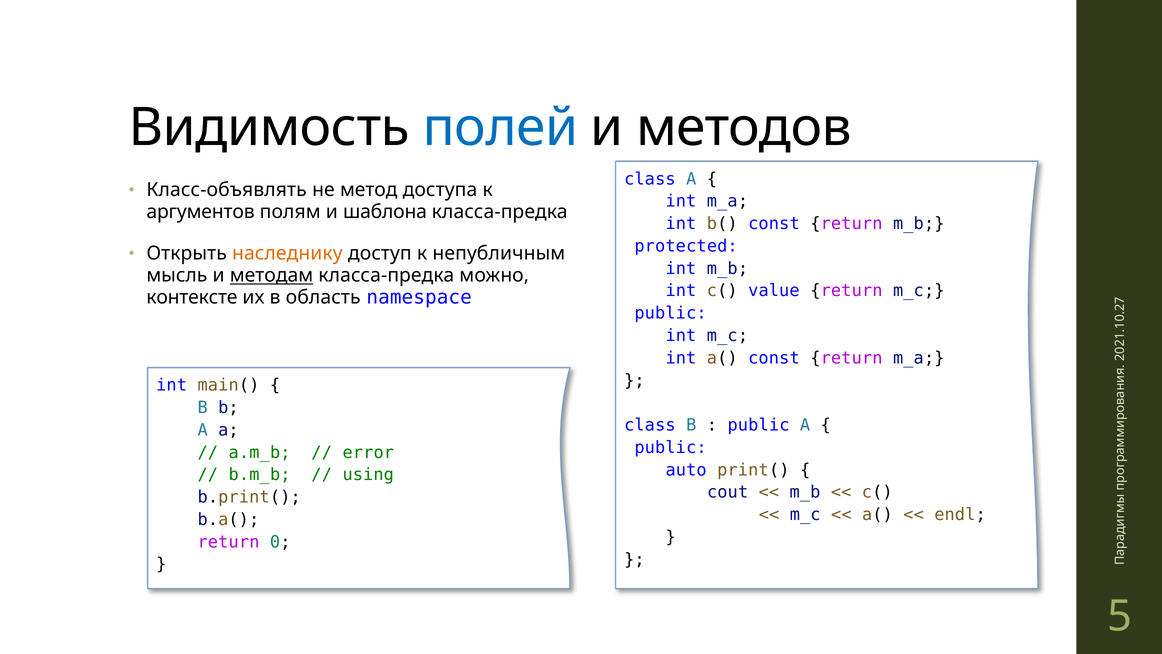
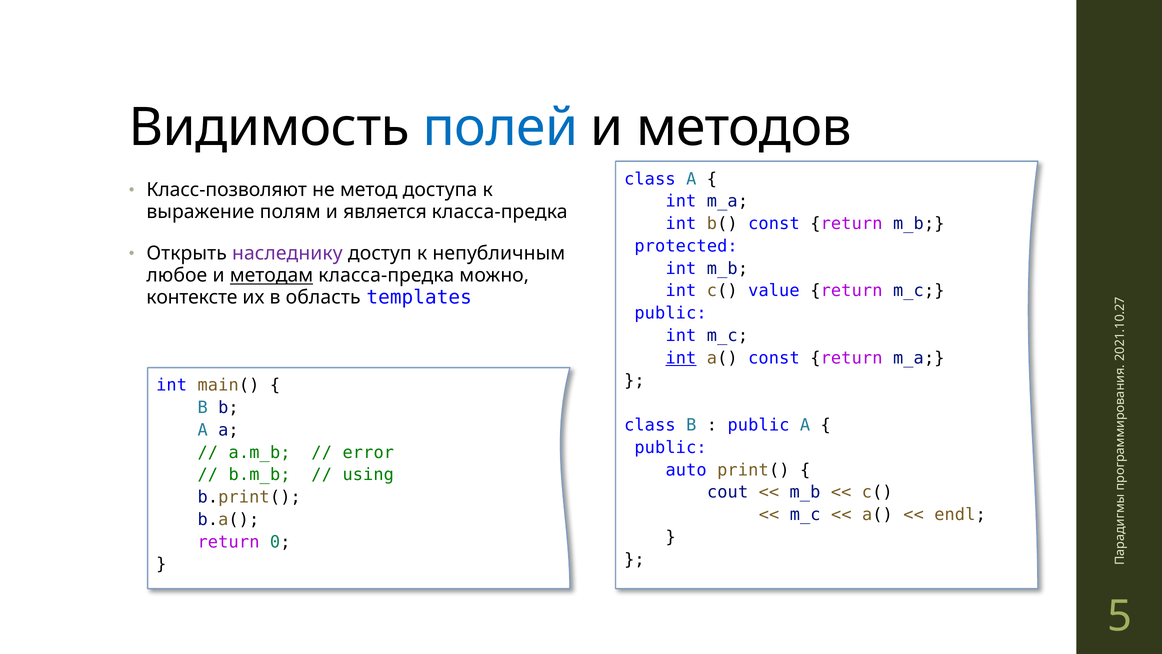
Класс-объявлять: Класс-объявлять -> Класс-позволяют
аргументов: аргументов -> выражение
шаблона: шаблона -> является
наследнику colour: orange -> purple
мысль: мысль -> любое
namespace: namespace -> templates
int at (681, 358) underline: none -> present
